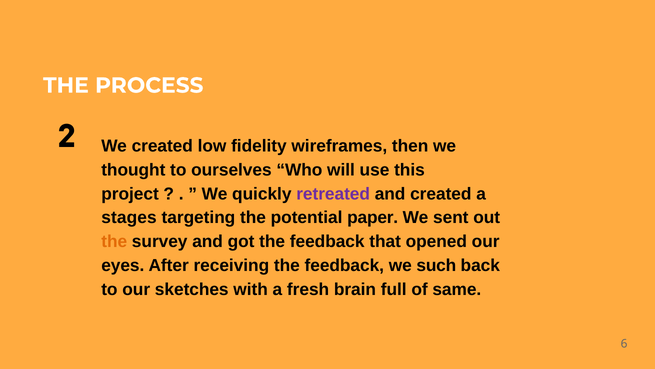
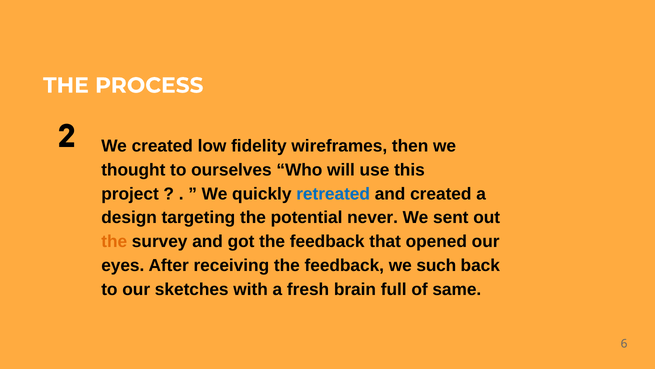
retreated colour: purple -> blue
stages: stages -> design
paper: paper -> never
